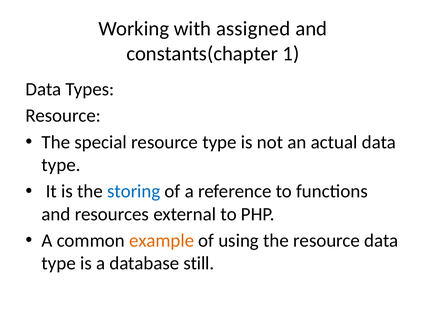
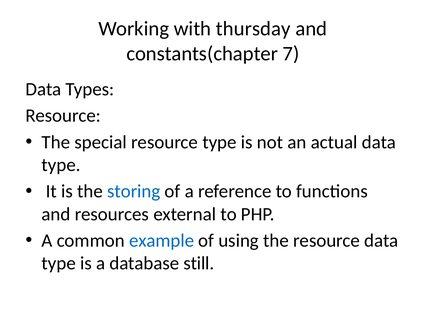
assigned: assigned -> thursday
1: 1 -> 7
example colour: orange -> blue
